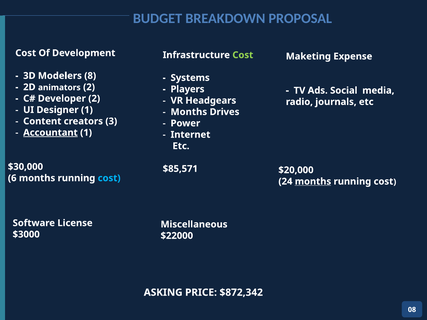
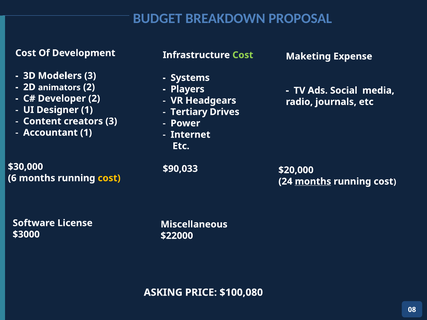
Modelers 8: 8 -> 3
Months at (189, 112): Months -> Tertiary
Accountant underline: present -> none
$85,571: $85,571 -> $90,033
cost at (109, 178) colour: light blue -> yellow
$872,342: $872,342 -> $100,080
